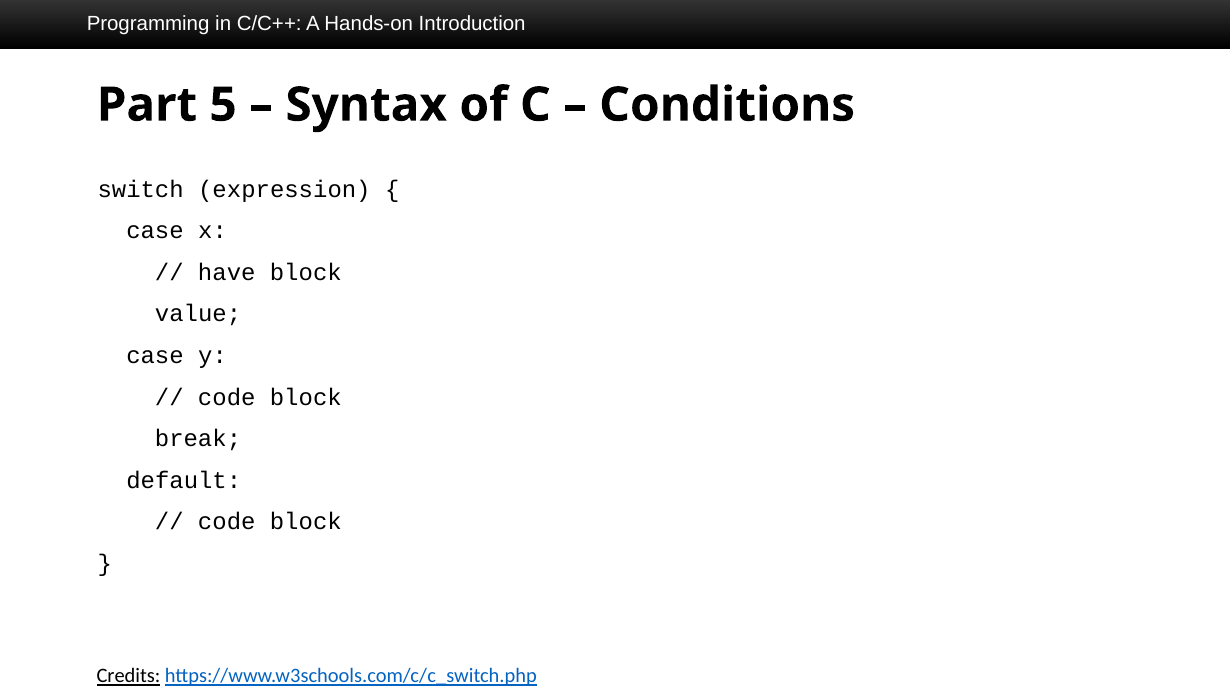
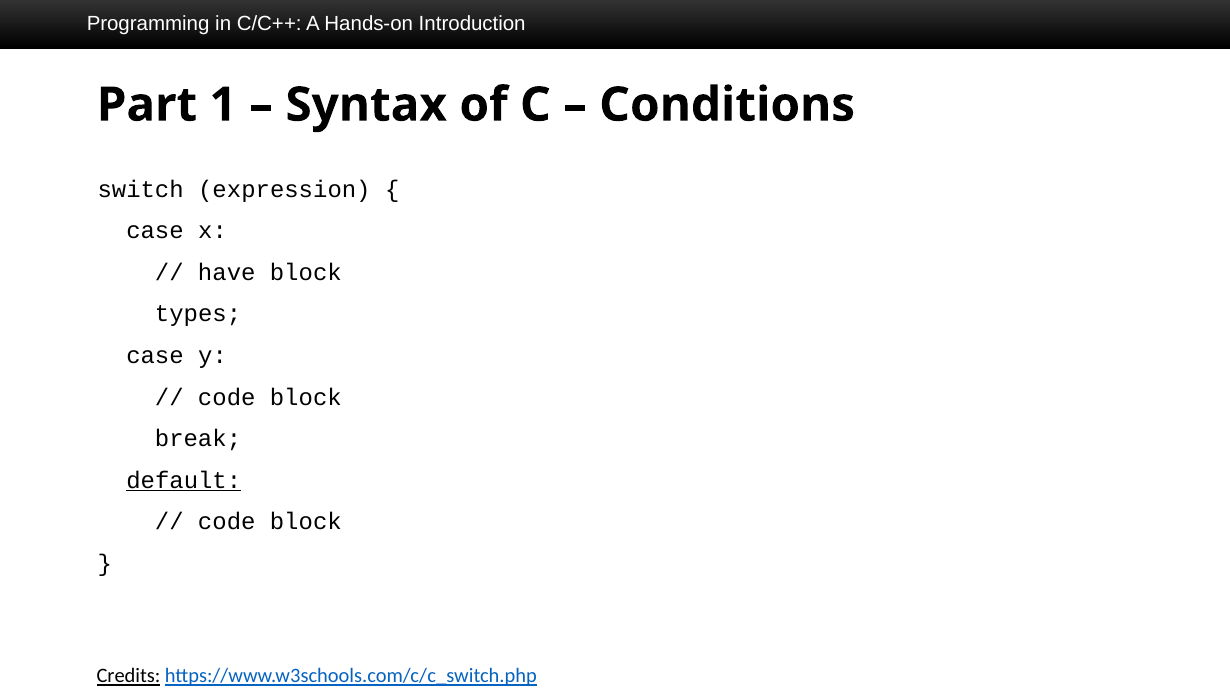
5: 5 -> 1
value: value -> types
default underline: none -> present
